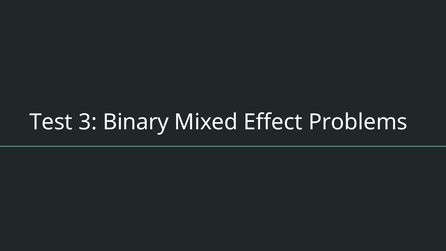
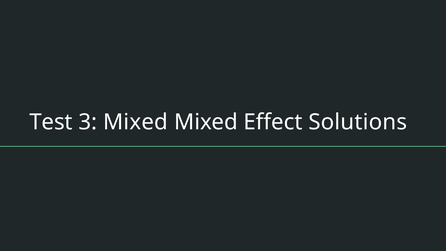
3 Binary: Binary -> Mixed
Problems: Problems -> Solutions
